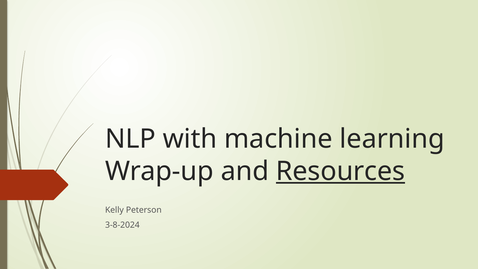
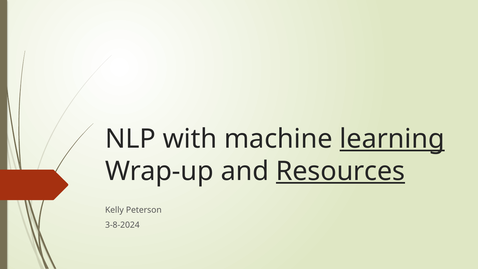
learning underline: none -> present
